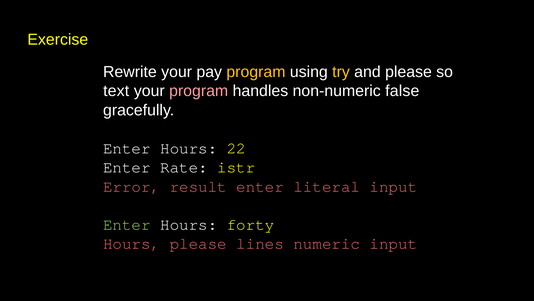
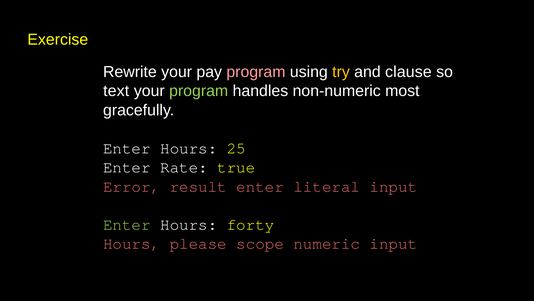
program at (256, 72) colour: yellow -> pink
and please: please -> clause
program at (199, 91) colour: pink -> light green
false: false -> most
22: 22 -> 25
istr: istr -> true
lines: lines -> scope
